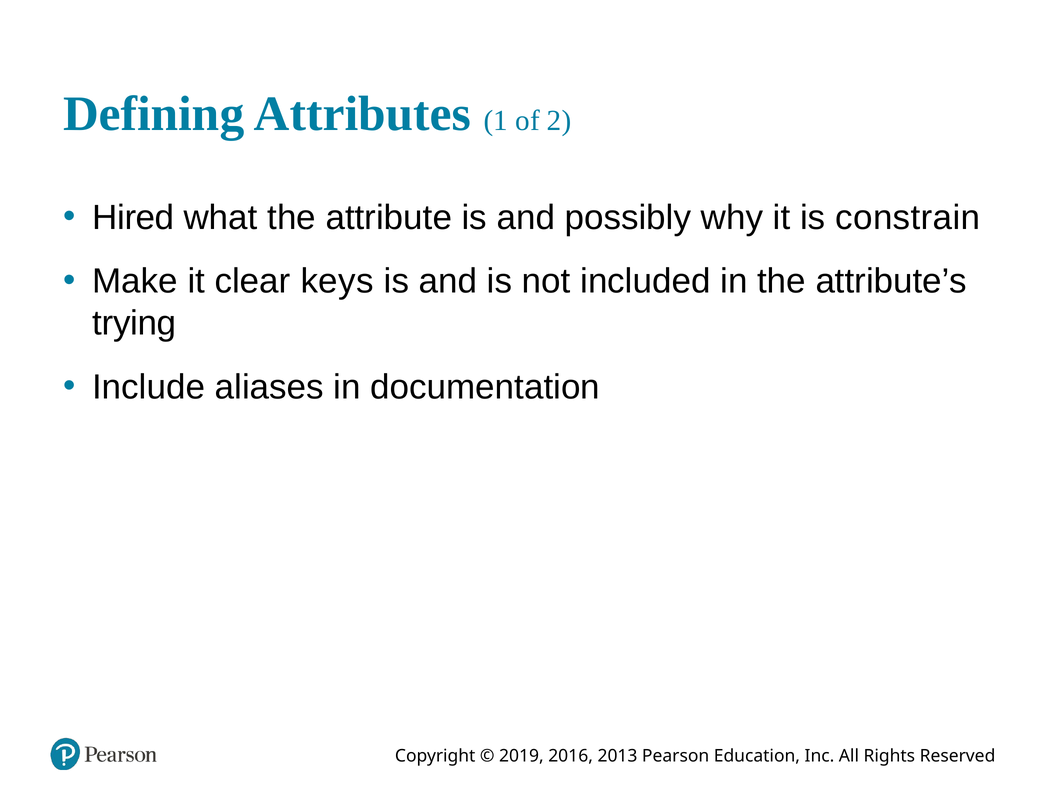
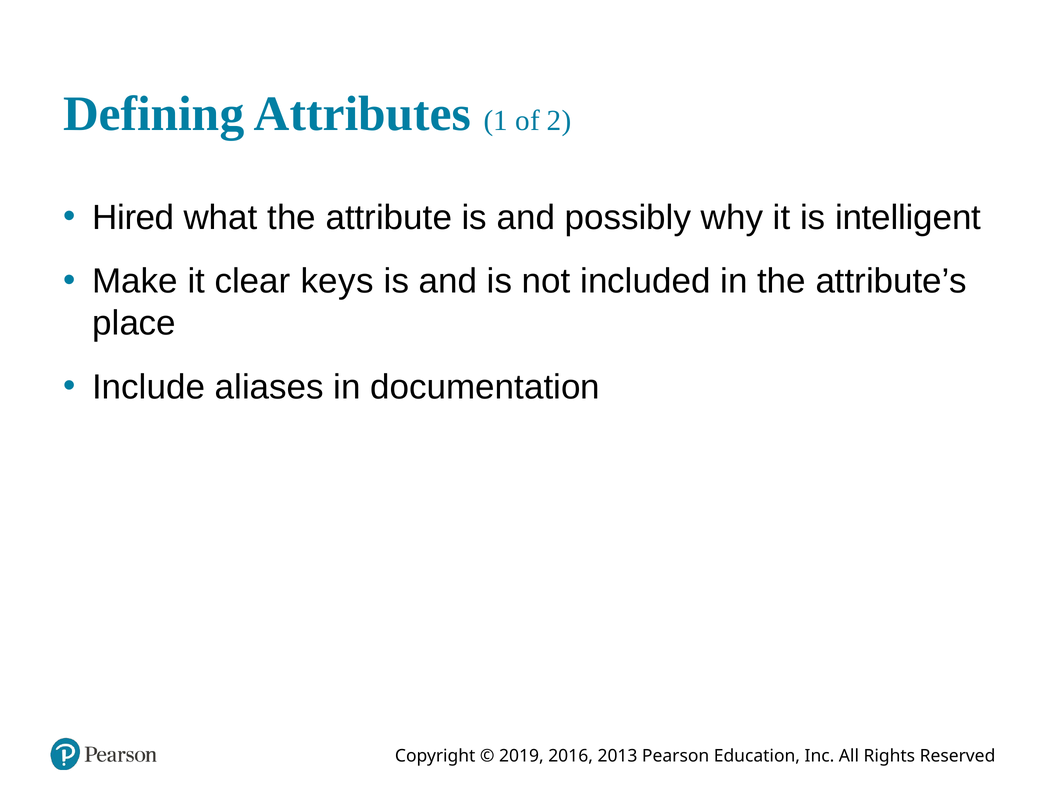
constrain: constrain -> intelligent
trying: trying -> place
